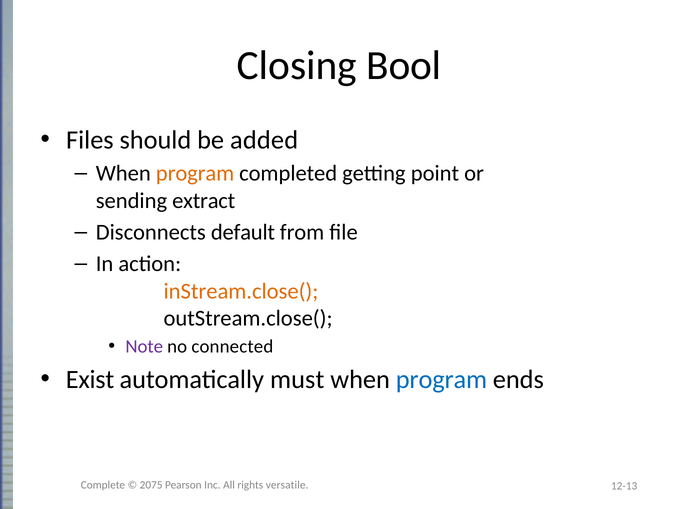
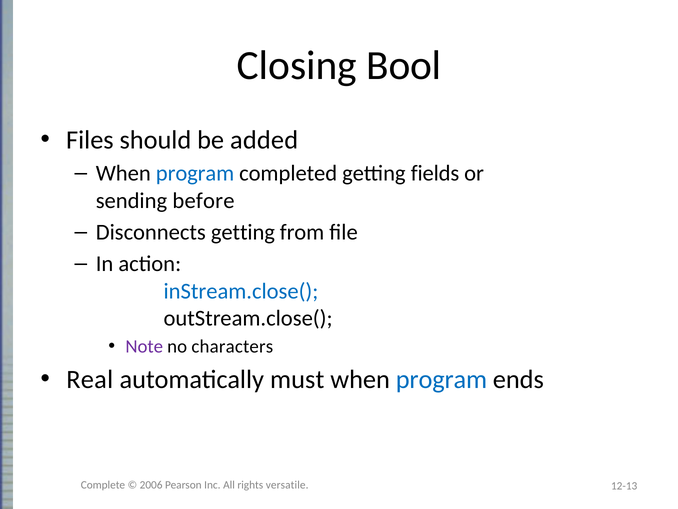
program at (195, 173) colour: orange -> blue
point: point -> fields
extract: extract -> before
Disconnects default: default -> getting
inStream.close( colour: orange -> blue
connected: connected -> characters
Exist: Exist -> Real
2075: 2075 -> 2006
